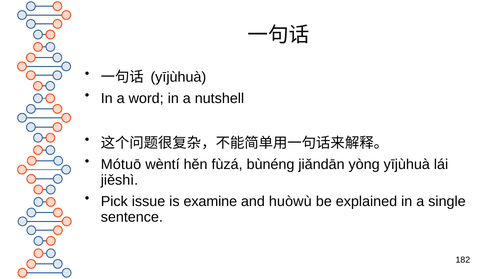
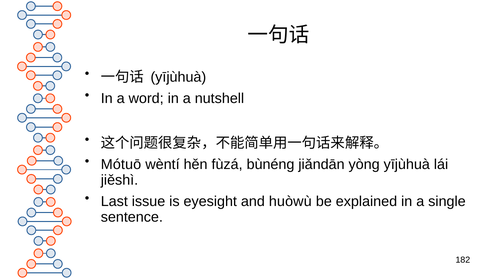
Pick: Pick -> Last
examine: examine -> eyesight
